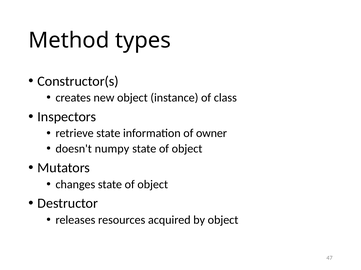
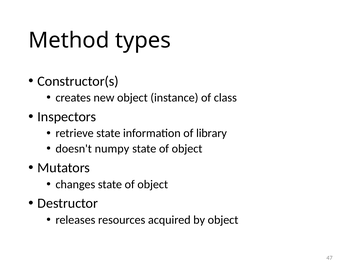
owner: owner -> library
